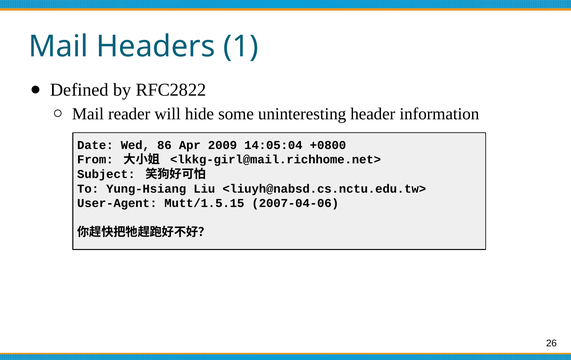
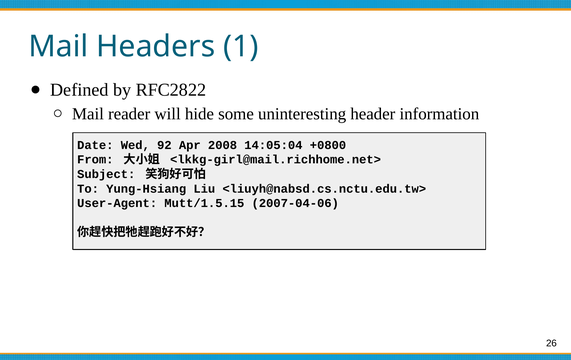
86: 86 -> 92
2009: 2009 -> 2008
